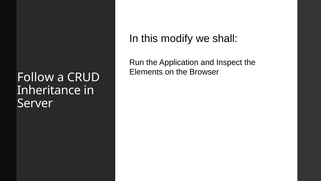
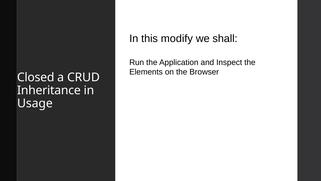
Follow: Follow -> Closed
Server: Server -> Usage
